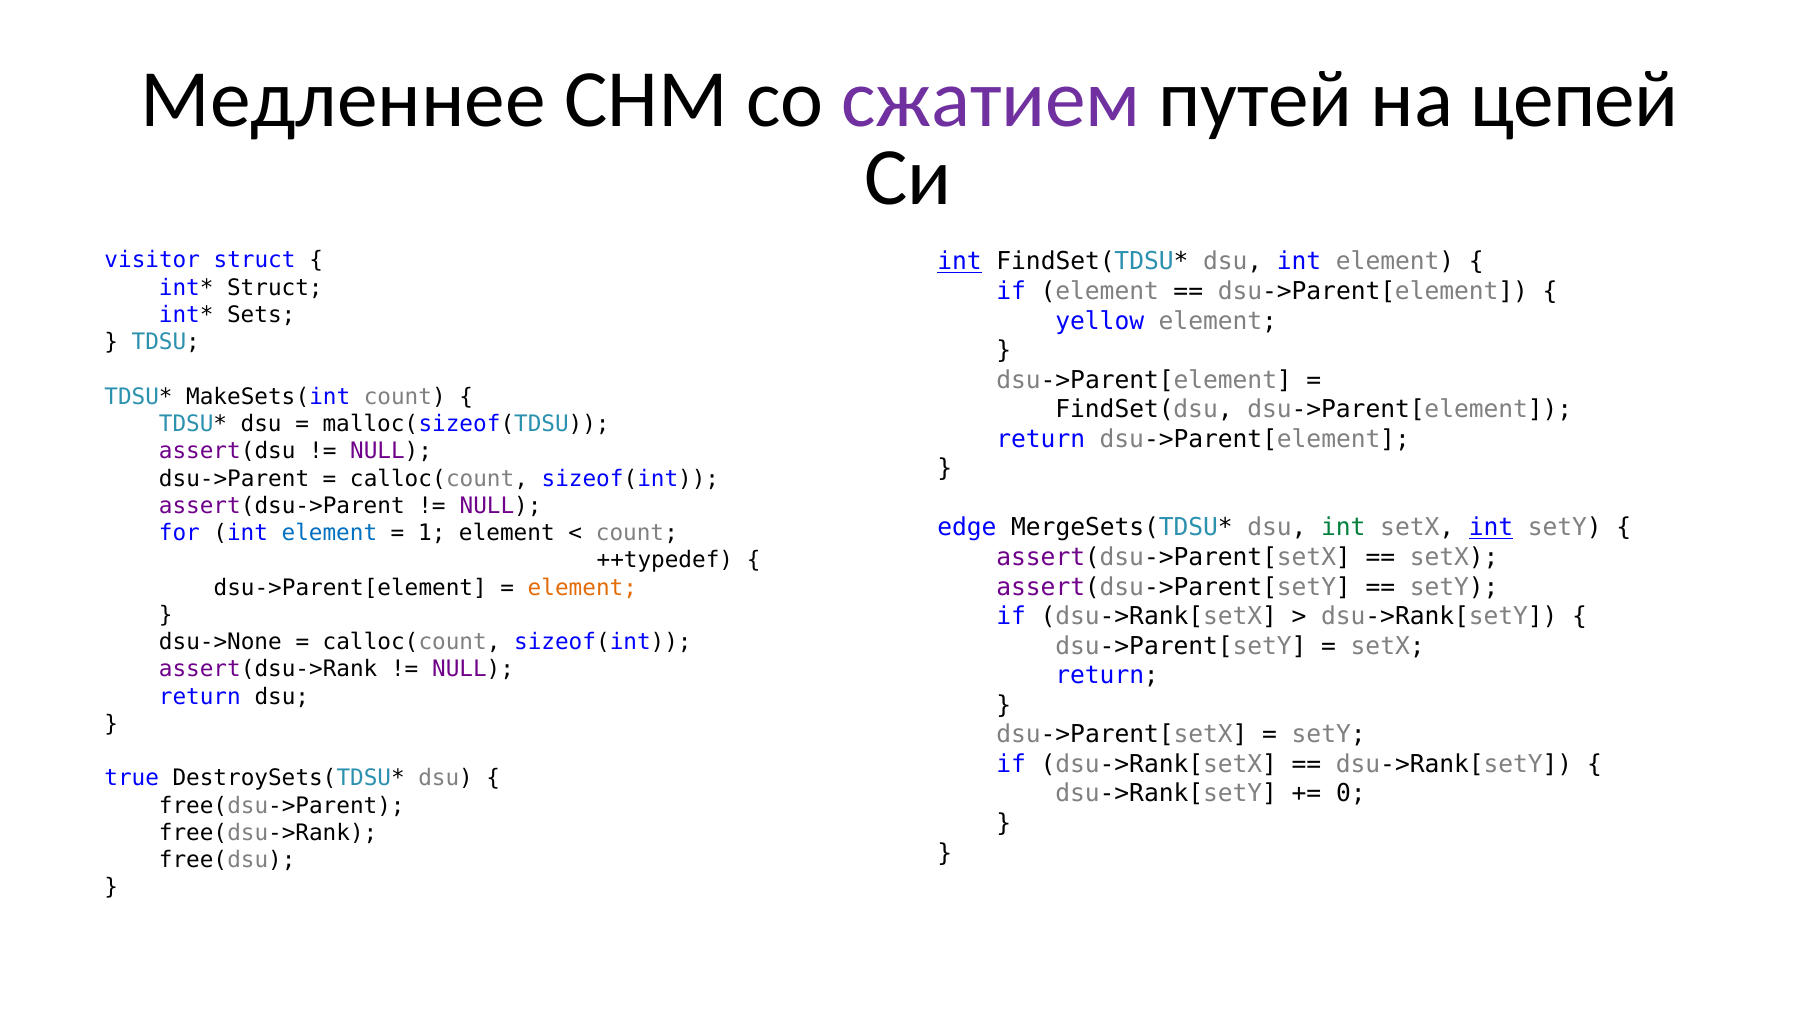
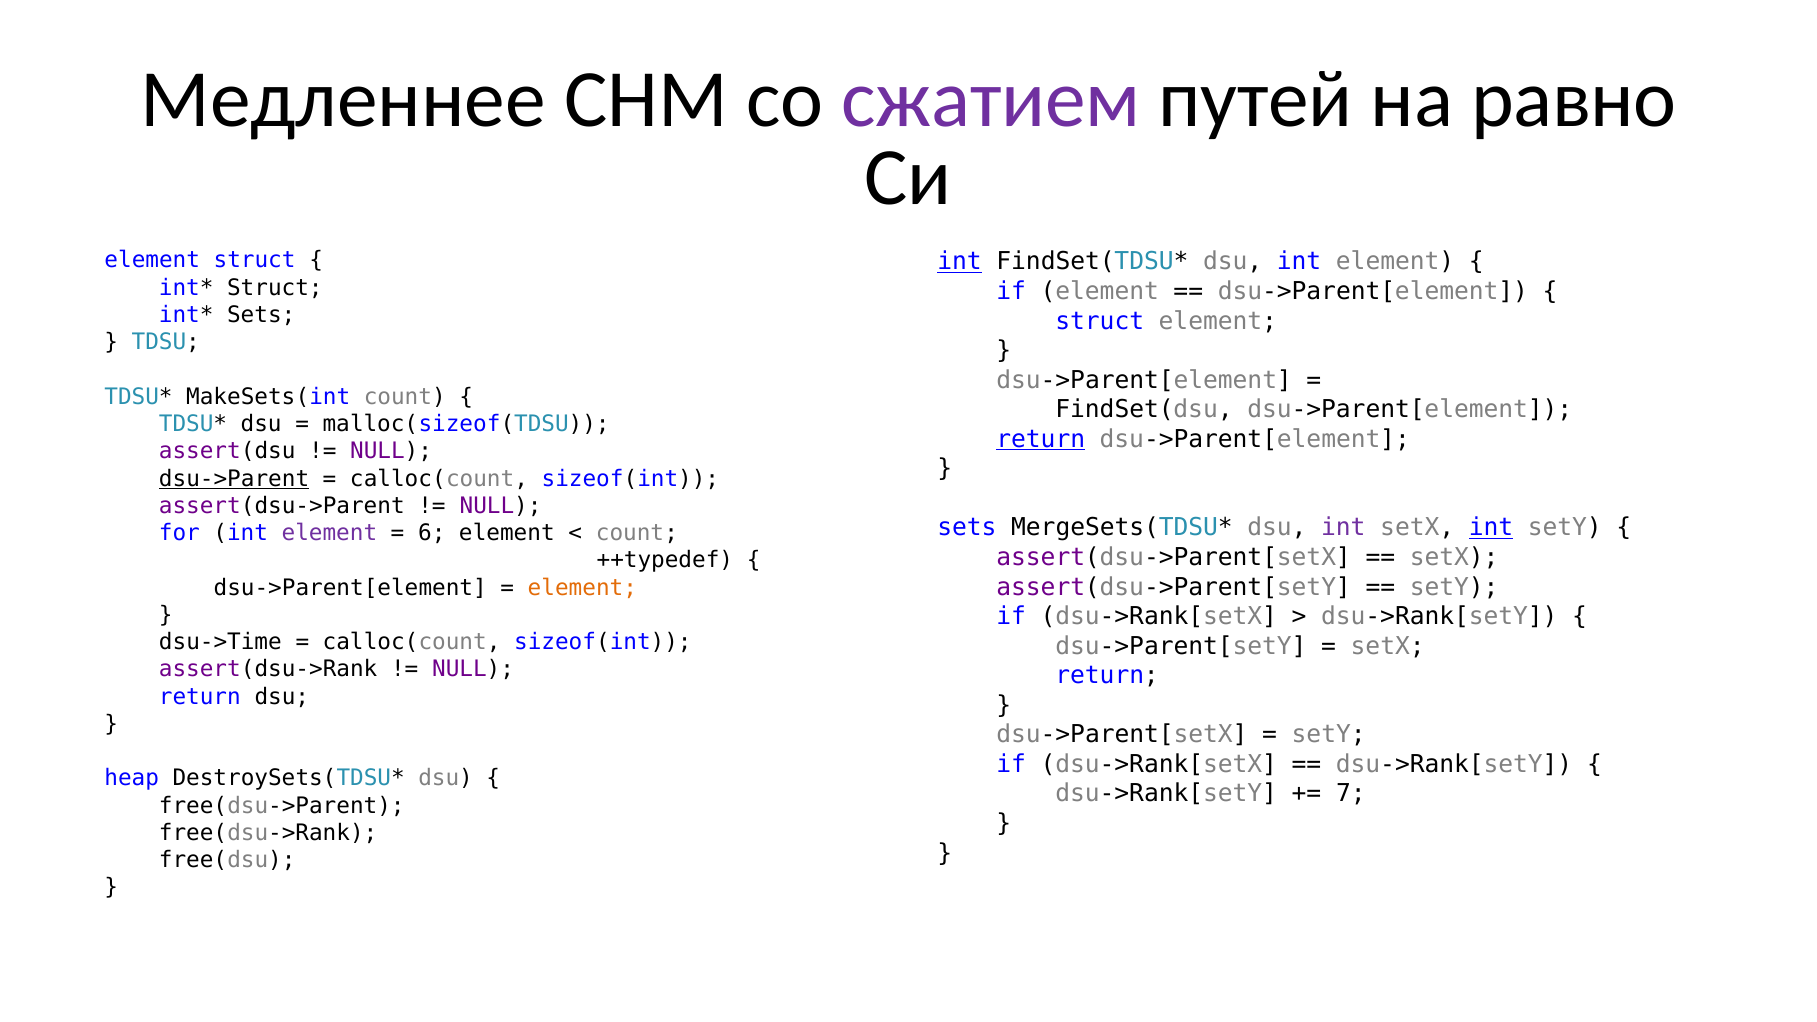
цепей: цепей -> равно
visitor at (152, 260): visitor -> element
yellow at (1100, 321): yellow -> struct
return at (1041, 439) underline: none -> present
dsu->Parent underline: none -> present
edge at (967, 528): edge -> sets
int at (1343, 528) colour: green -> purple
element at (329, 533) colour: blue -> purple
1: 1 -> 6
dsu->None: dsu->None -> dsu->Time
true: true -> heap
0: 0 -> 7
